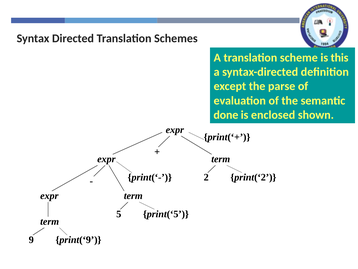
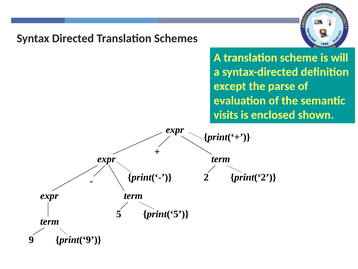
this: this -> will
done: done -> visits
